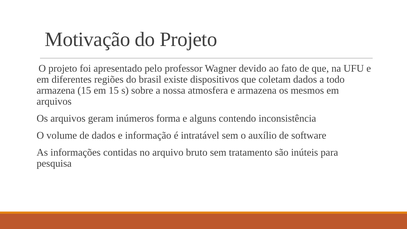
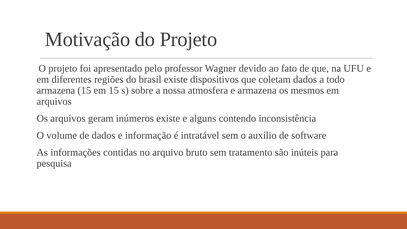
inúmeros forma: forma -> existe
